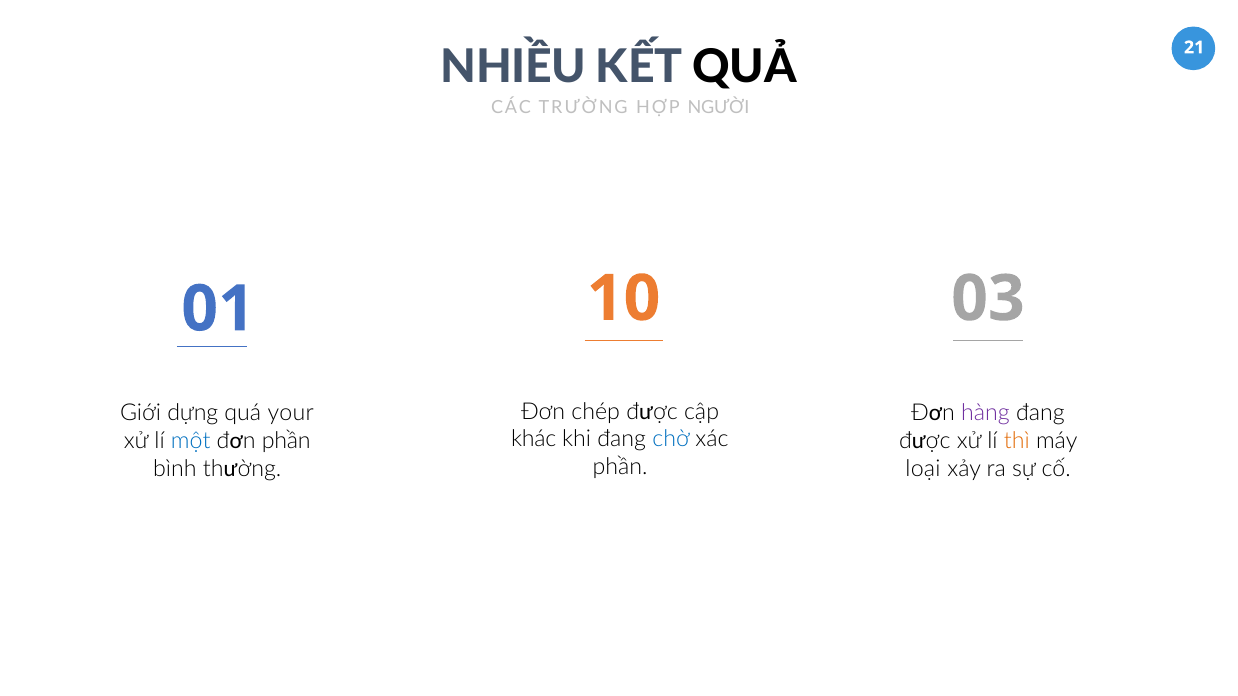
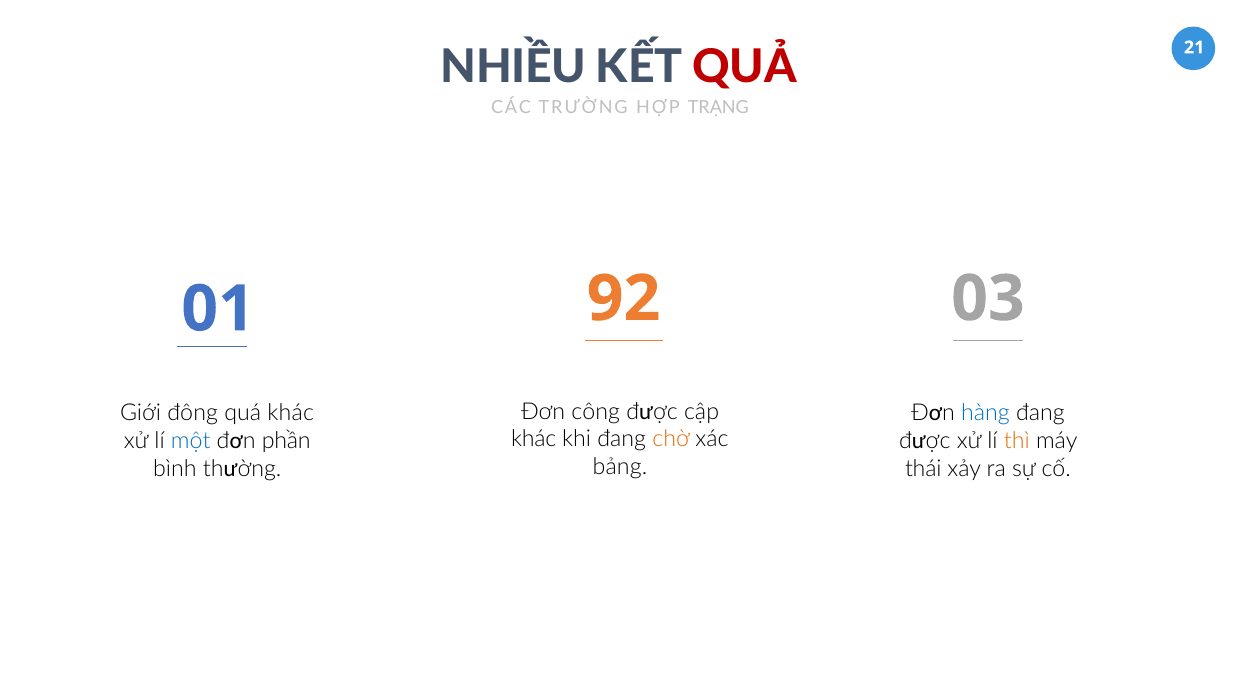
QUẢ colour: black -> red
NGƯỜI: NGƯỜI -> TRẠNG
10: 10 -> 92
chép: chép -> công
hàng colour: purple -> blue
dựng: dựng -> đông
quá your: your -> khác
chờ colour: blue -> orange
phần at (620, 467): phần -> bảng
loại: loại -> thái
